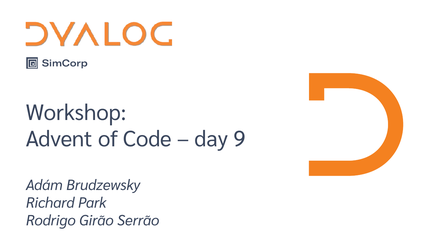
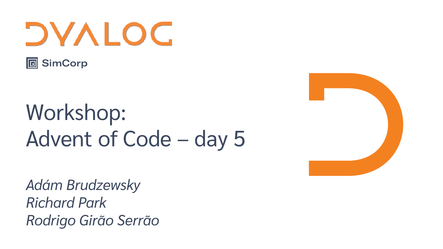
9: 9 -> 5
